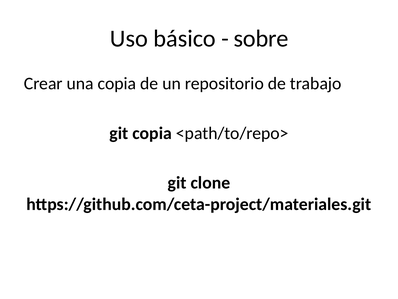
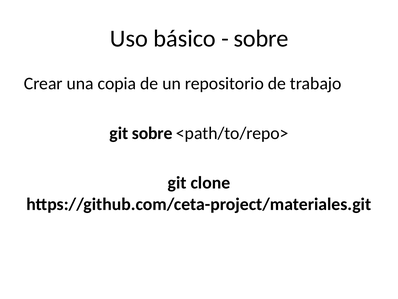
git copia: copia -> sobre
